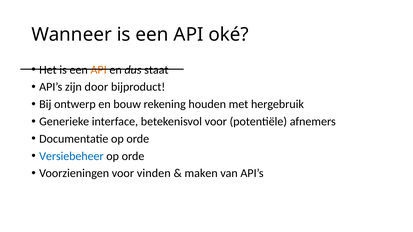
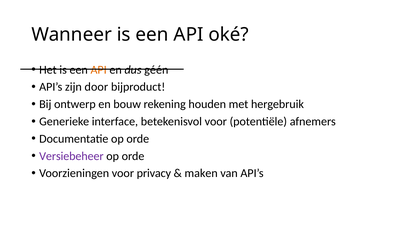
staat: staat -> géén
Versiebeheer colour: blue -> purple
vinden: vinden -> privacy
